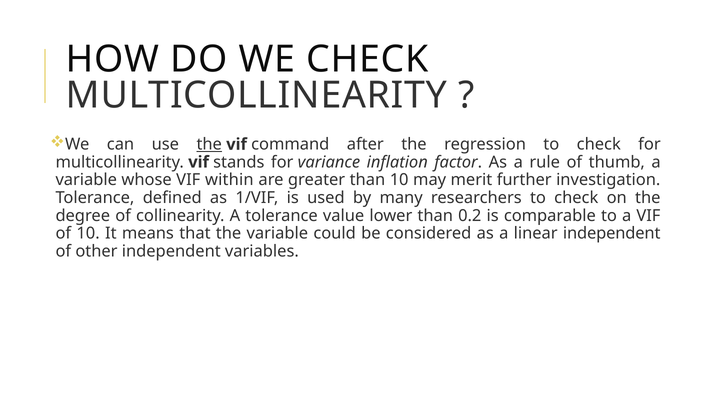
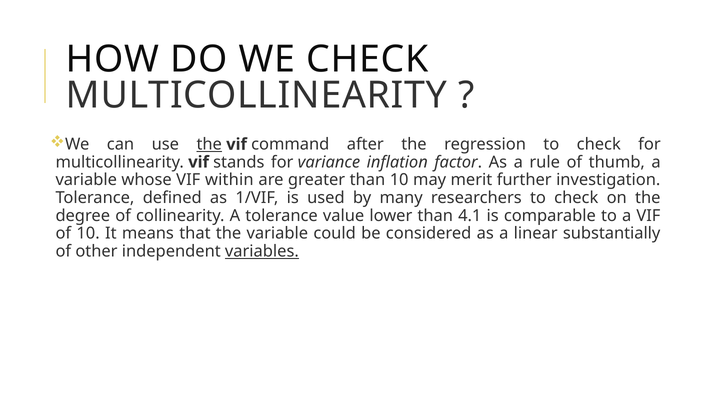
0.2: 0.2 -> 4.1
linear independent: independent -> substantially
variables underline: none -> present
